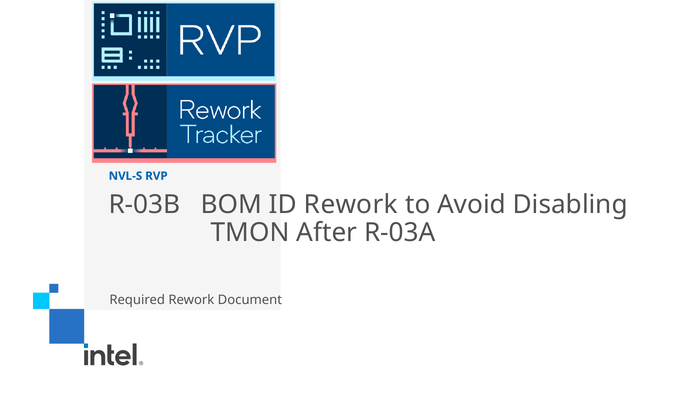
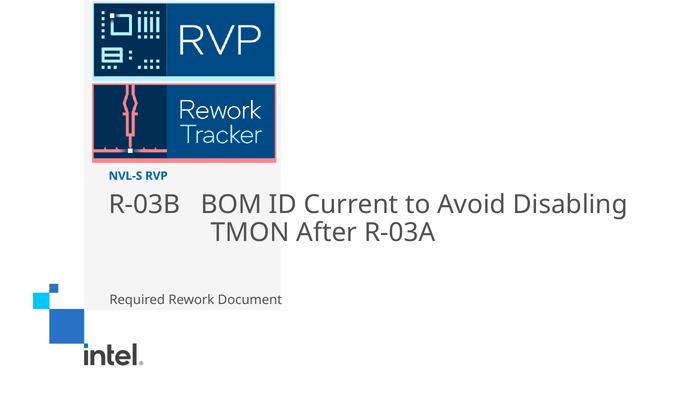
ID Rework: Rework -> Current
